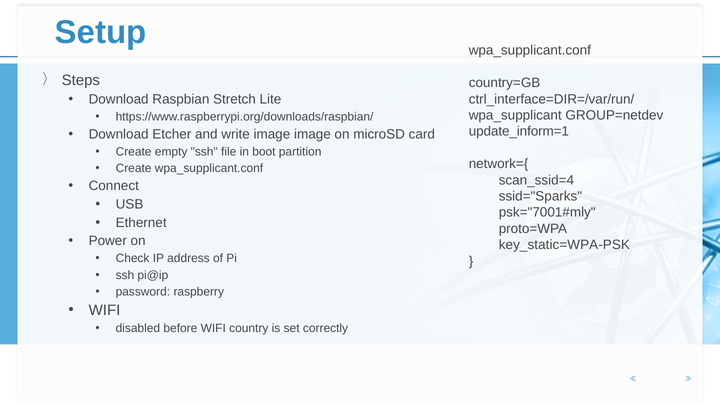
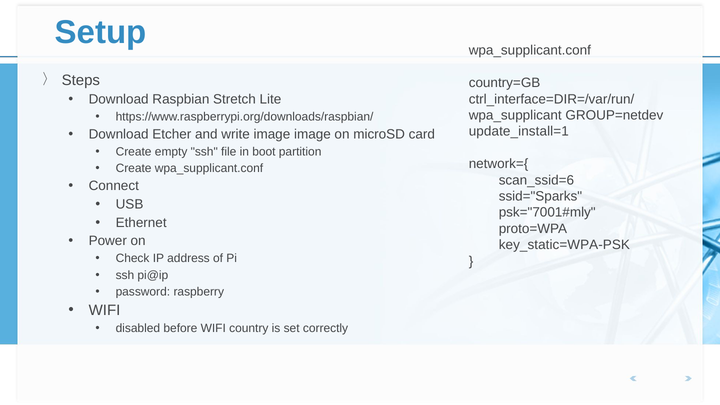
update_inform=1: update_inform=1 -> update_install=1
scan_ssid=4: scan_ssid=4 -> scan_ssid=6
